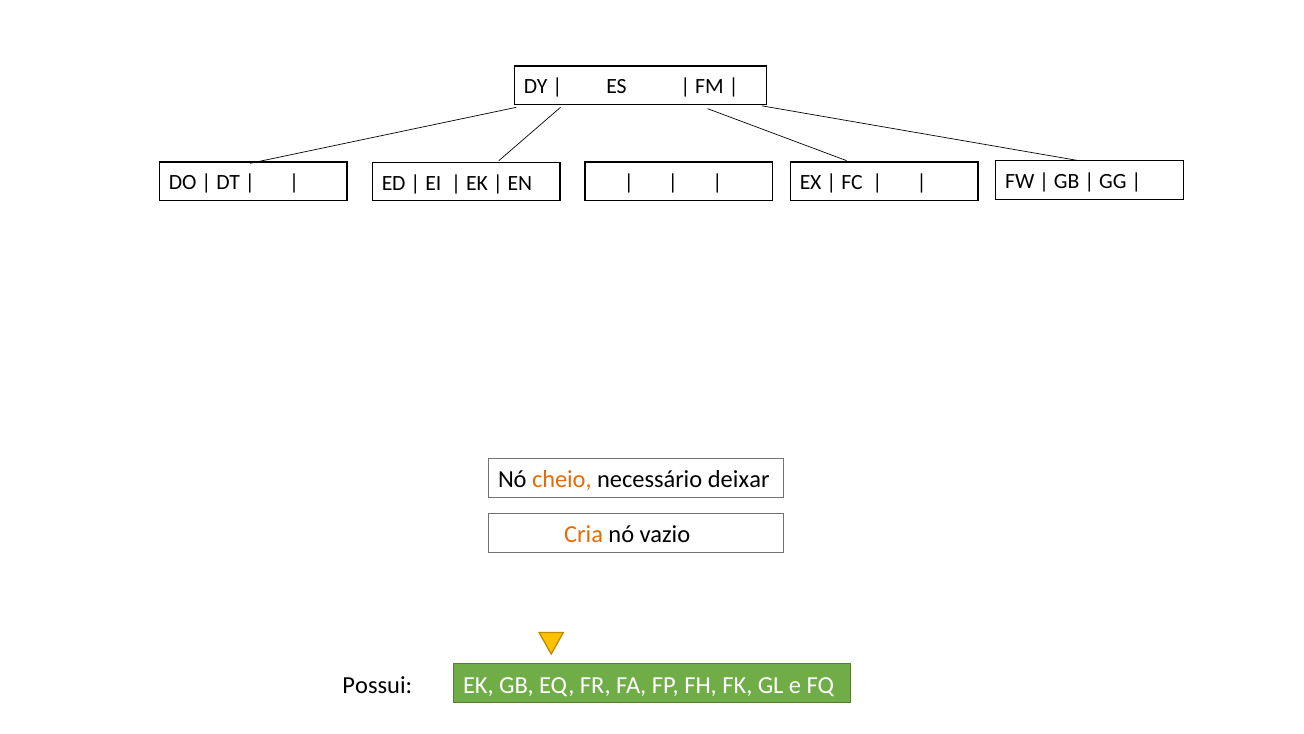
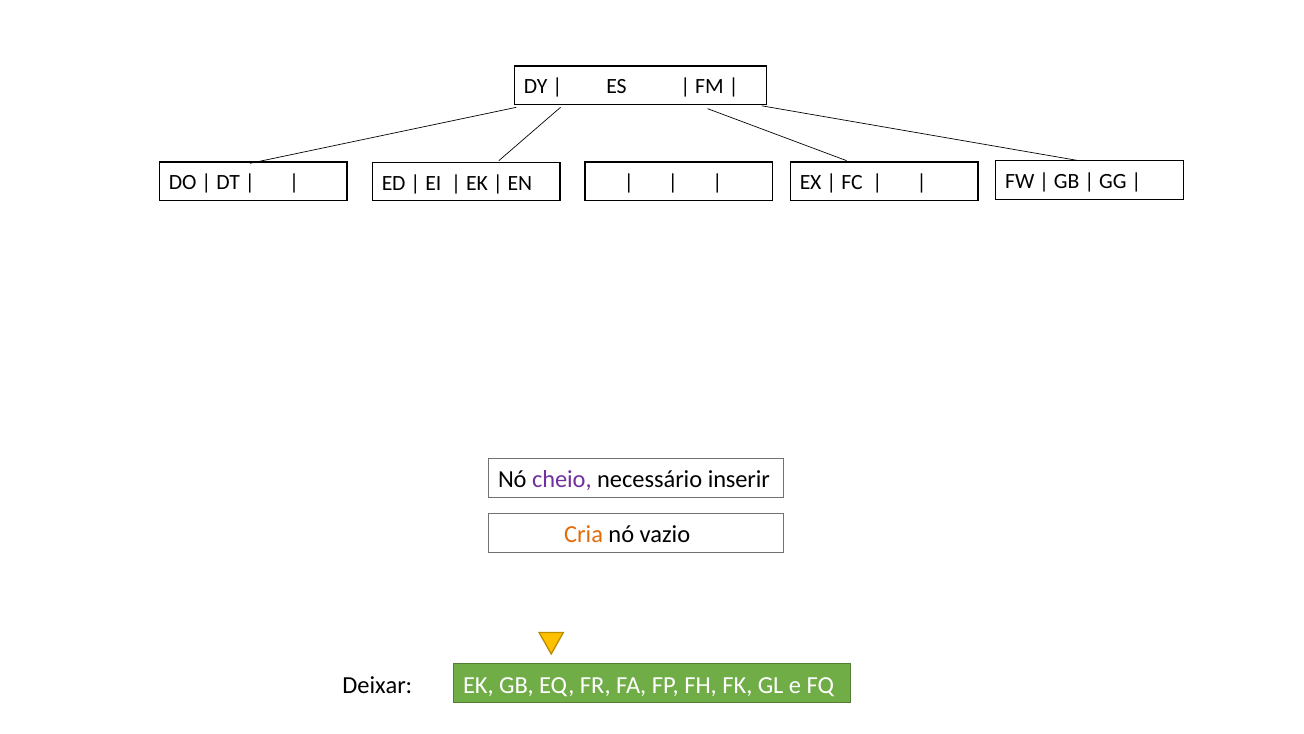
cheio colour: orange -> purple
deixar: deixar -> inserir
Possui: Possui -> Deixar
